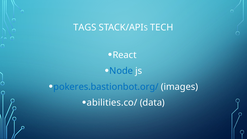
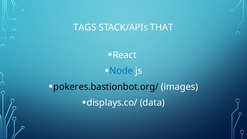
TECH: TECH -> THAT
pokeres.bastionbot.org/ colour: blue -> black
abilities.co/: abilities.co/ -> displays.co/
